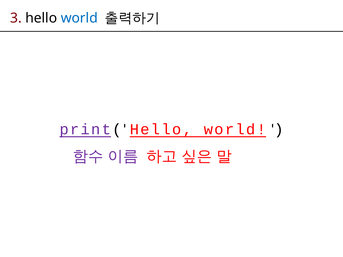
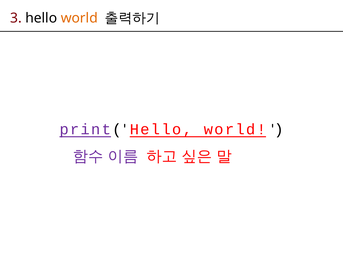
world at (79, 18) colour: blue -> orange
